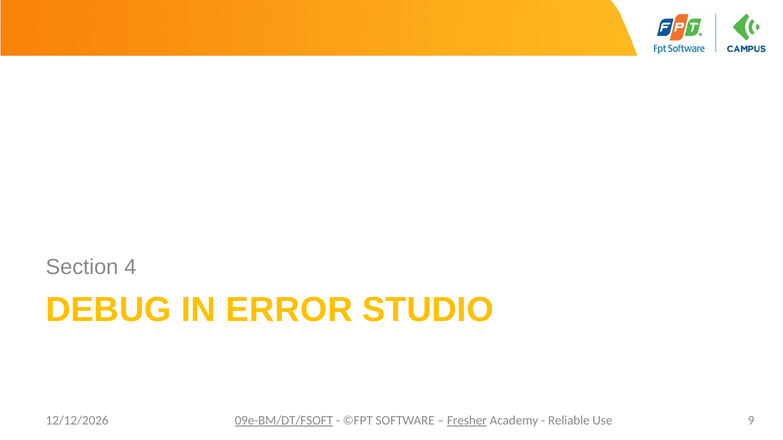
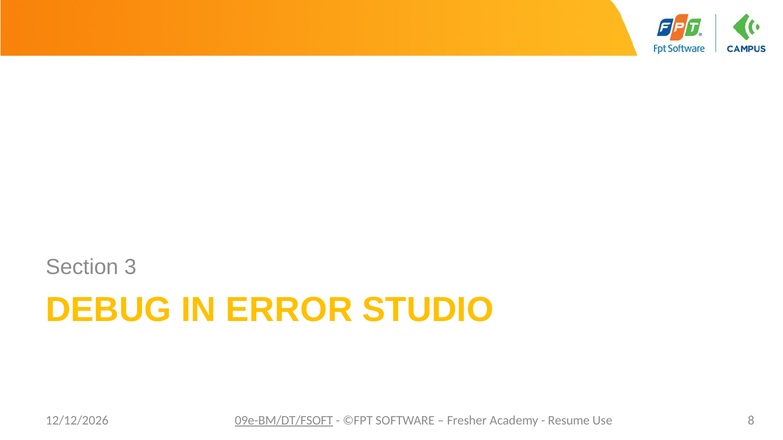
4: 4 -> 3
Fresher underline: present -> none
Reliable: Reliable -> Resume
9: 9 -> 8
